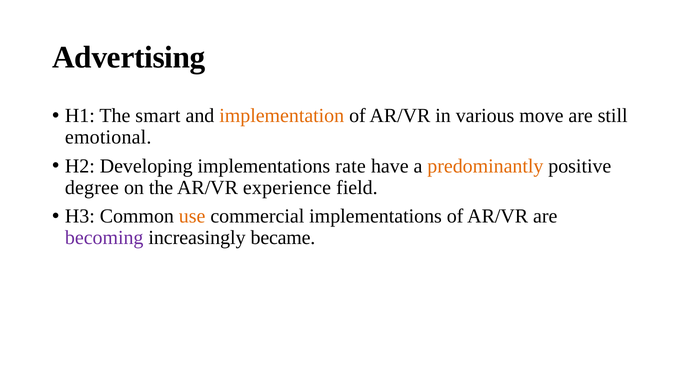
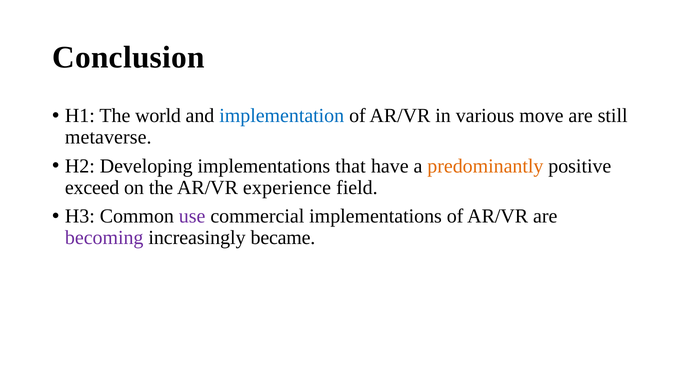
Advertising: Advertising -> Conclusion
smart: smart -> world
implementation colour: orange -> blue
emotional: emotional -> metaverse
rate: rate -> that
degree: degree -> exceed
use colour: orange -> purple
